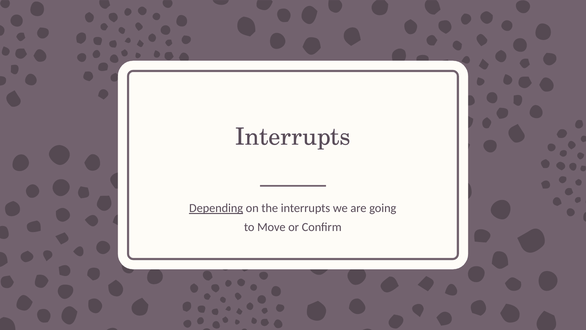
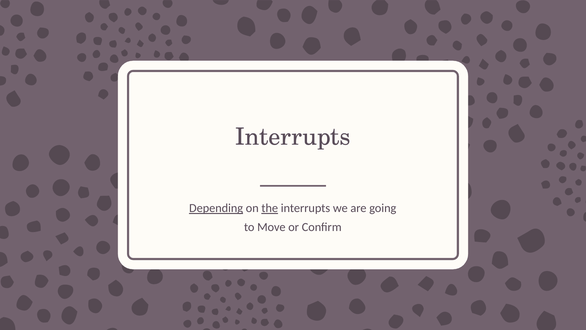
the underline: none -> present
